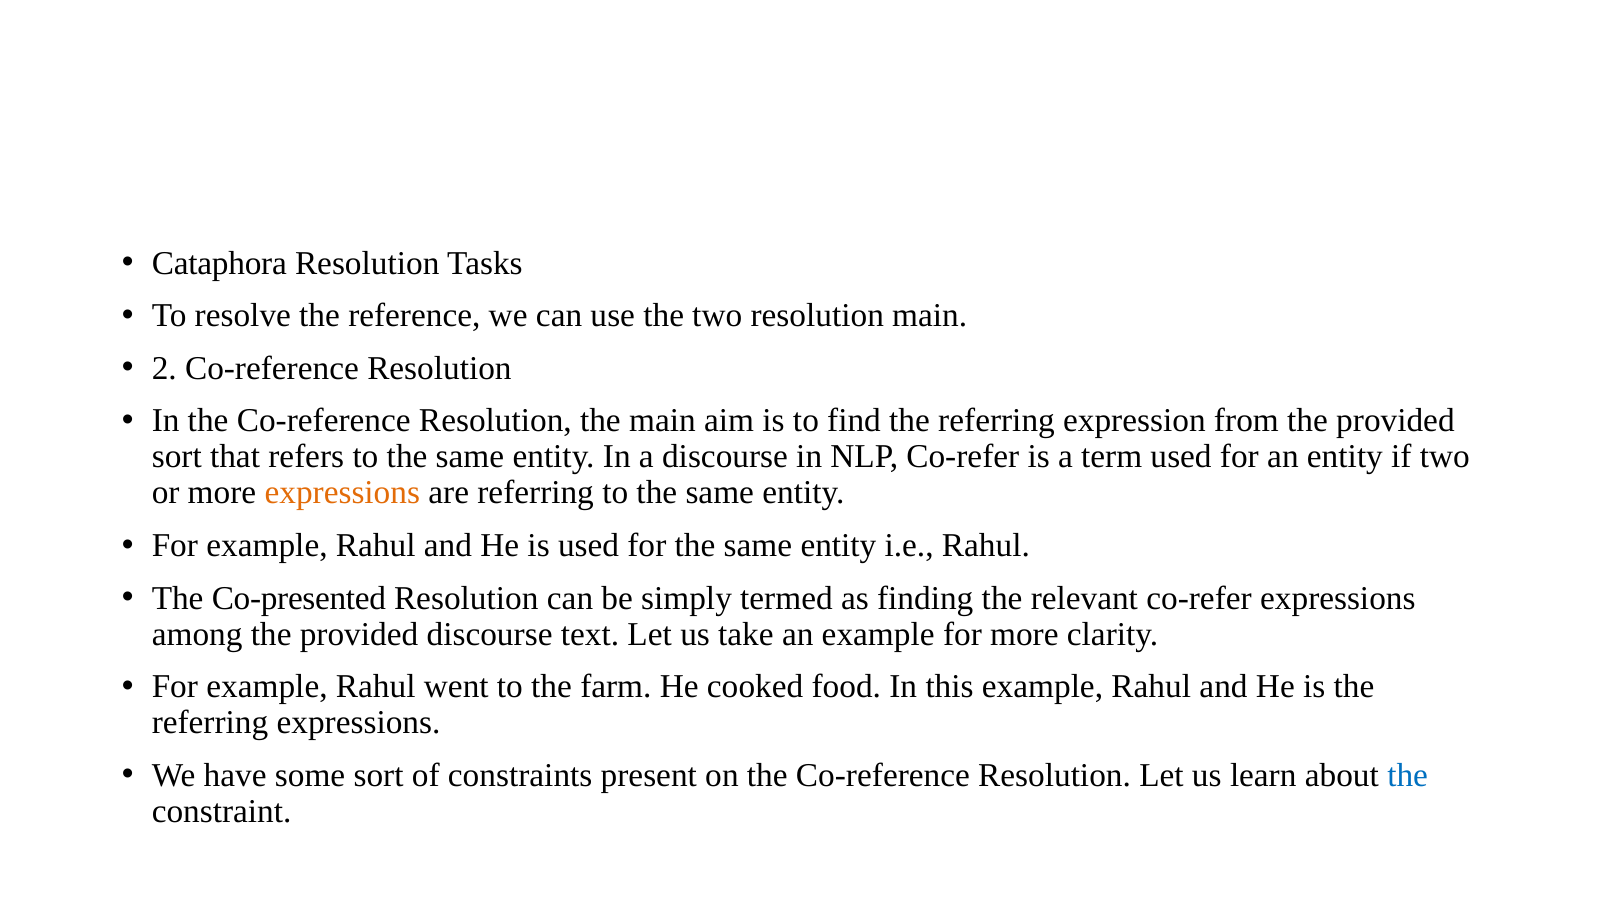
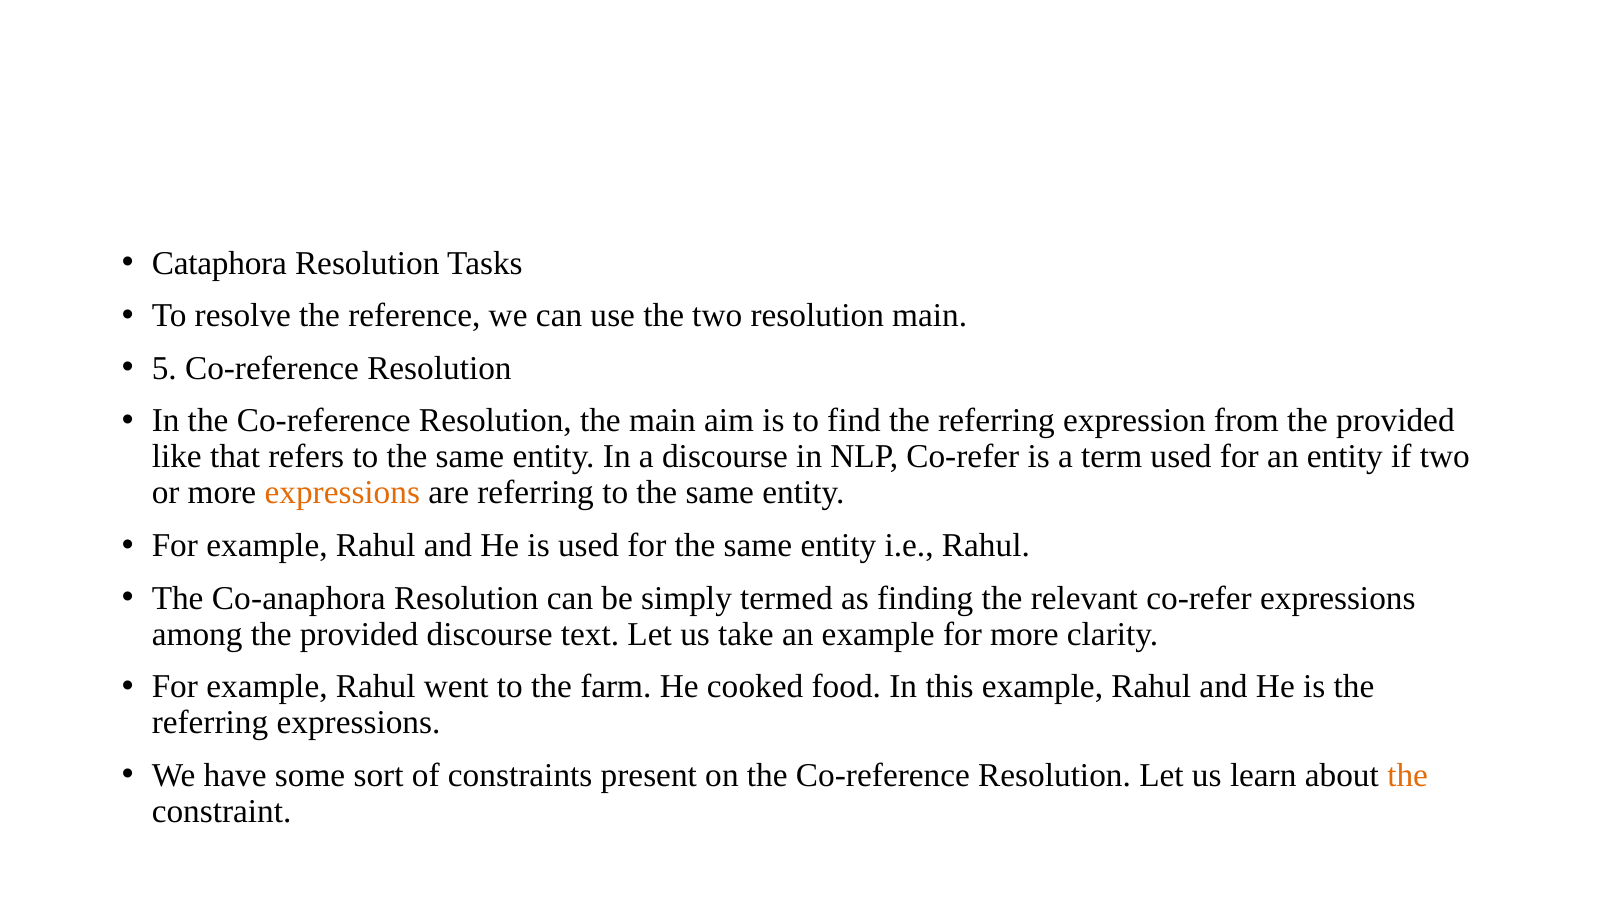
2: 2 -> 5
sort at (177, 457): sort -> like
Co-presented: Co-presented -> Co-anaphora
the at (1408, 775) colour: blue -> orange
